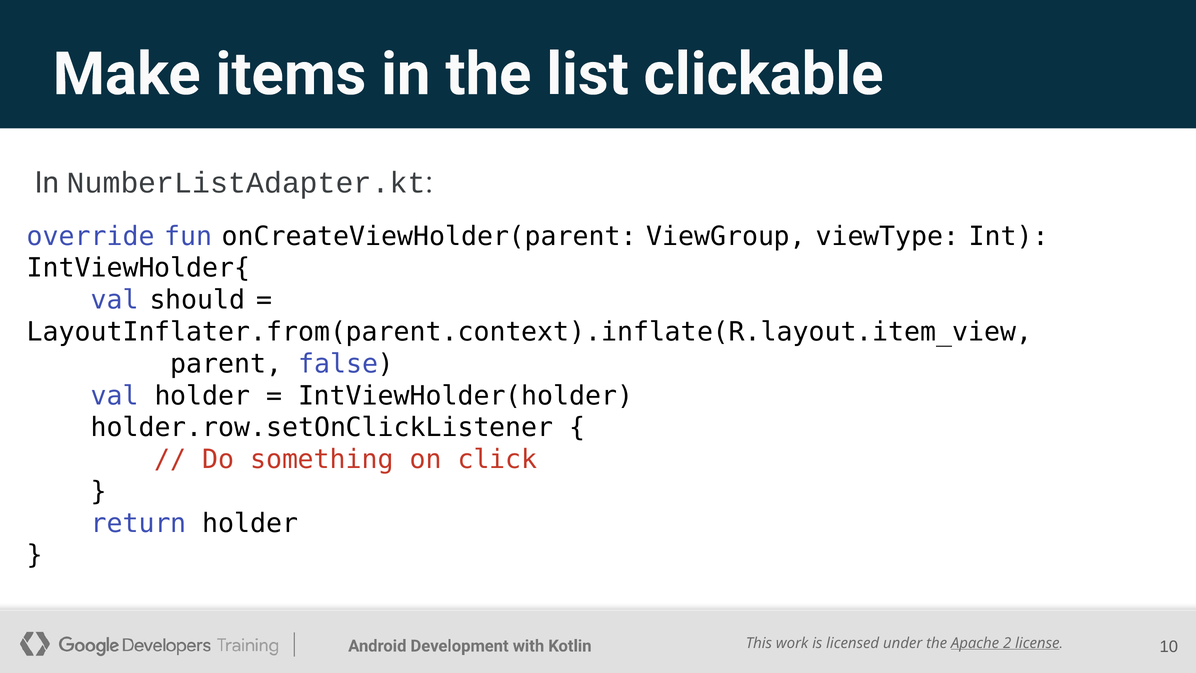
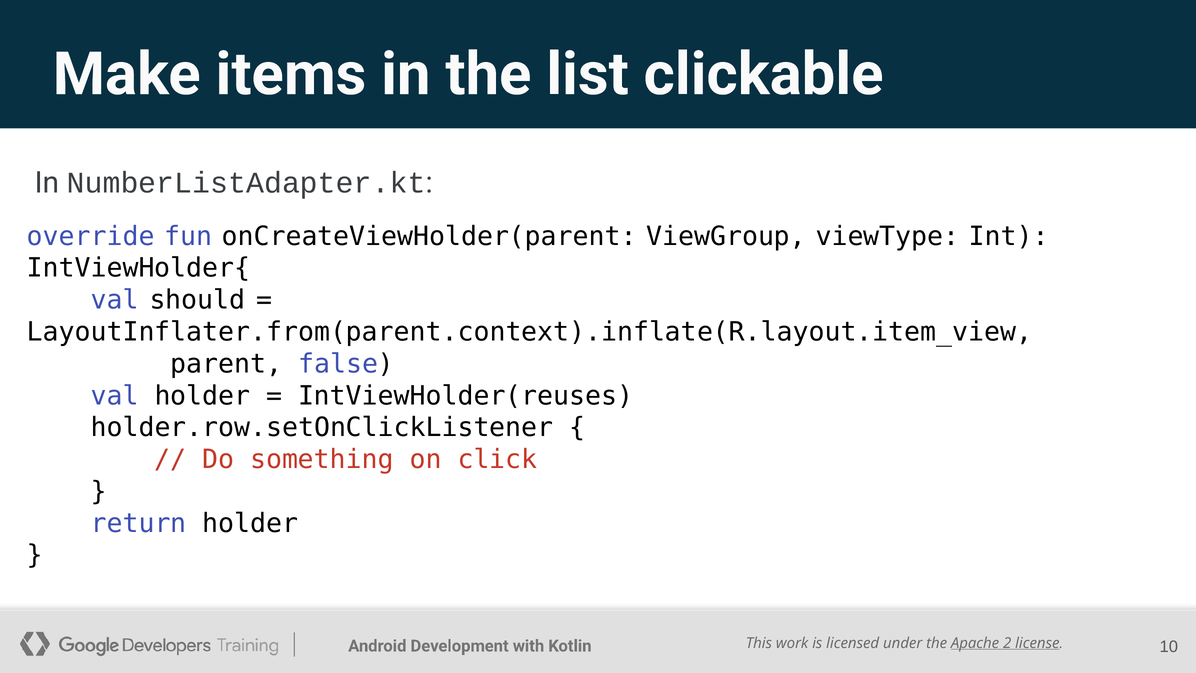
IntViewHolder(holder: IntViewHolder(holder -> IntViewHolder(reuses
